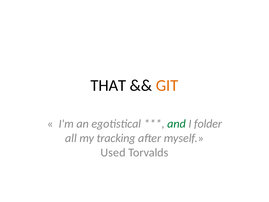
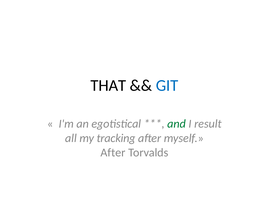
GIT colour: orange -> blue
folder: folder -> result
Used at (113, 152): Used -> After
